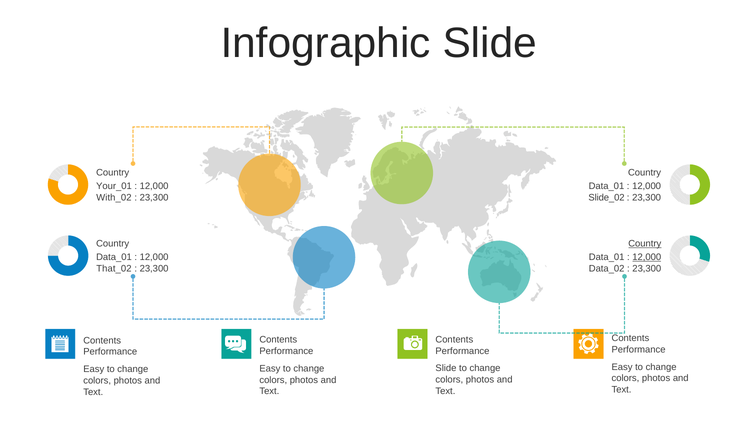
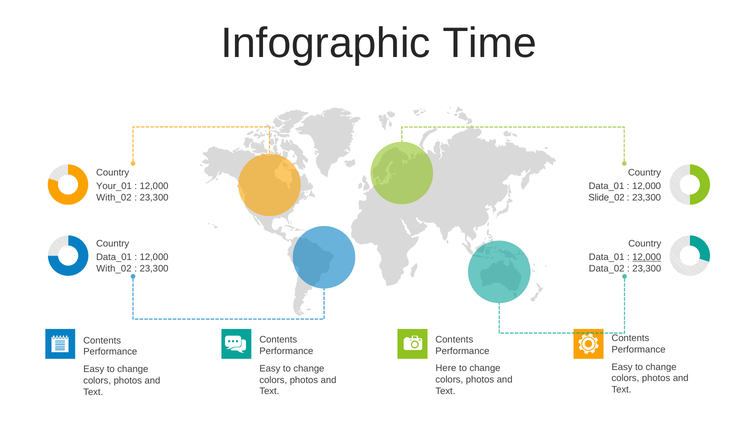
Infographic Slide: Slide -> Time
Country at (645, 244) underline: present -> none
That_02 at (114, 269): That_02 -> With_02
Slide at (446, 369): Slide -> Here
